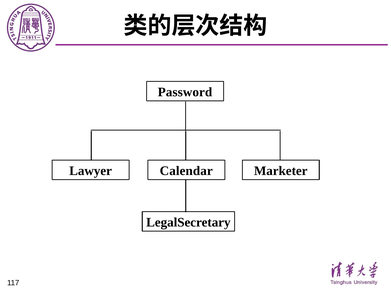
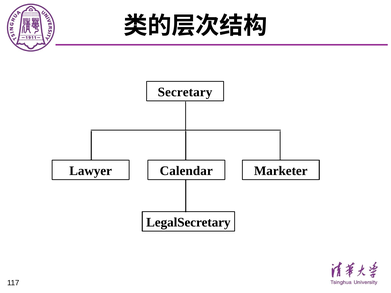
Password: Password -> Secretary
